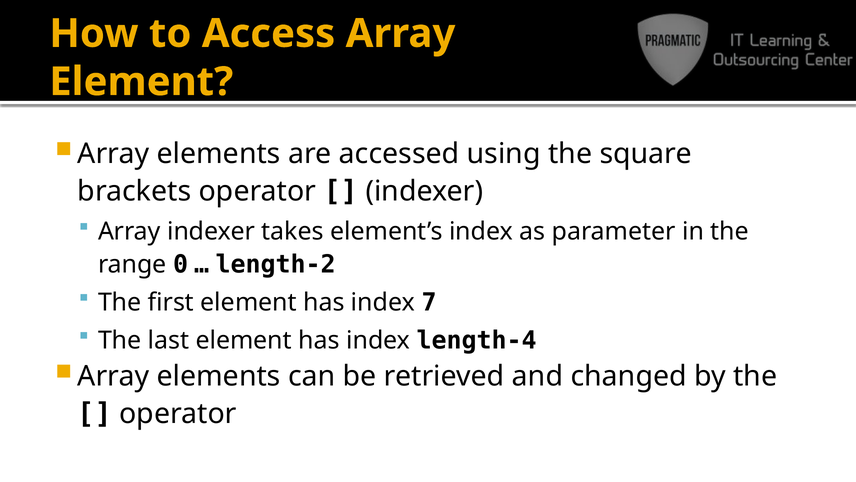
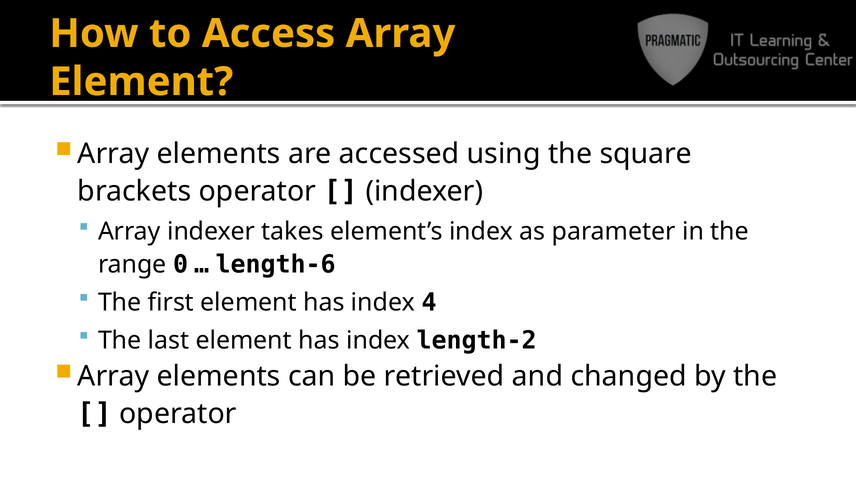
length-2: length-2 -> length-6
7: 7 -> 4
length-4: length-4 -> length-2
